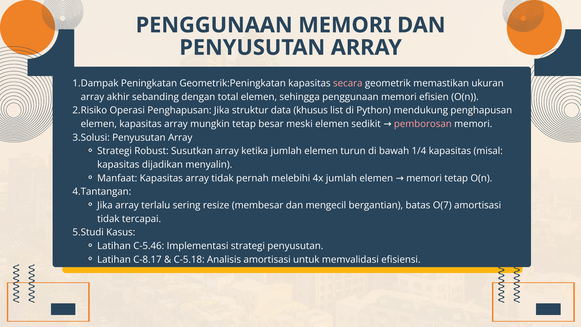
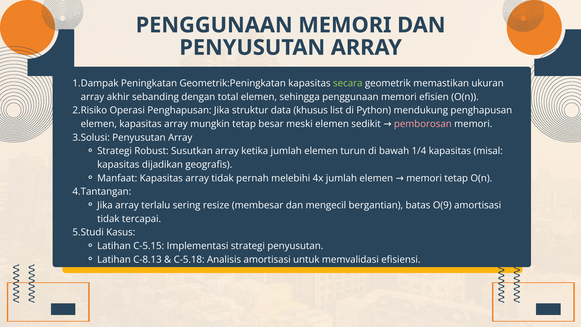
secara colour: pink -> light green
menyalin: menyalin -> geografis
O(7: O(7 -> O(9
C-5.46: C-5.46 -> C-5.15
C-8.17: C-8.17 -> C-8.13
